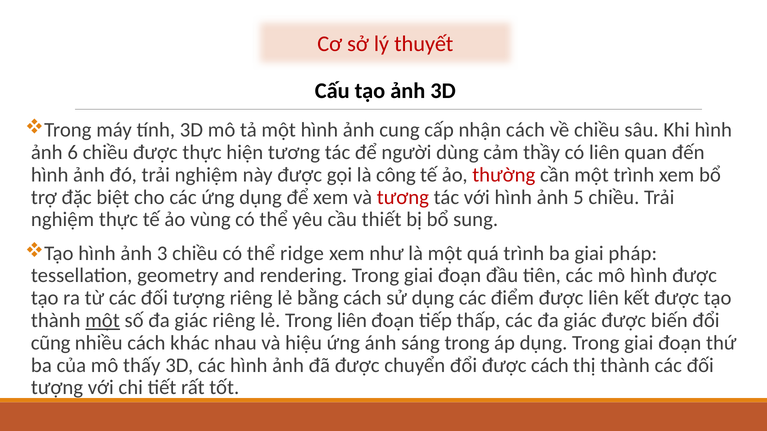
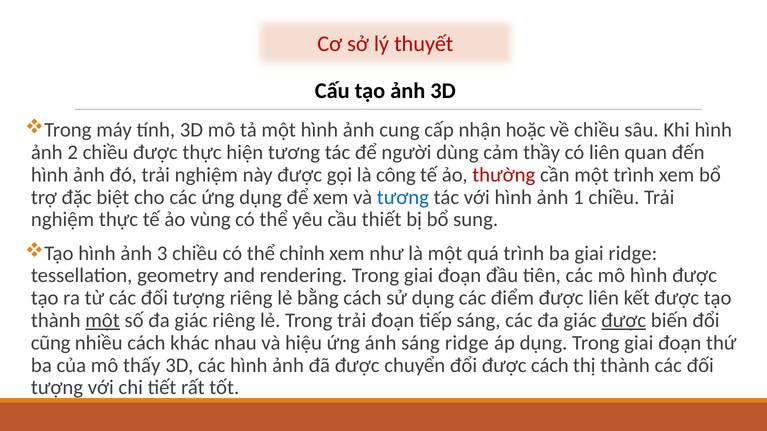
nhận cách: cách -> hoặc
6: 6 -> 2
tương at (403, 197) colour: red -> blue
5: 5 -> 1
ridge: ridge -> chỉnh
giai pháp: pháp -> ridge
Trong liên: liên -> trải
tiếp thấp: thấp -> sáng
được at (624, 321) underline: none -> present
sáng trong: trong -> ridge
